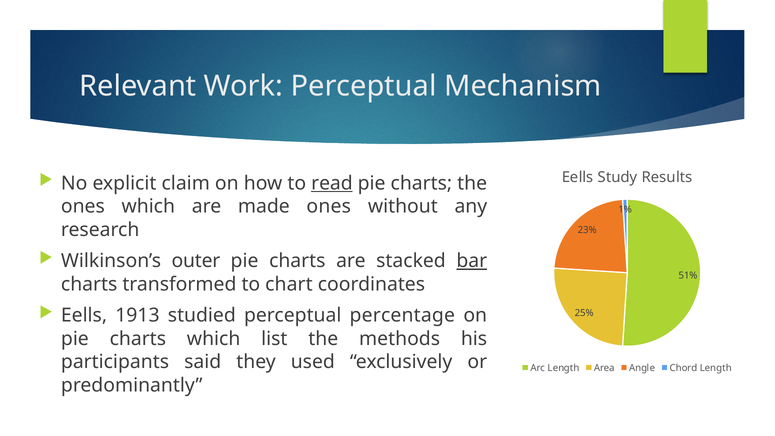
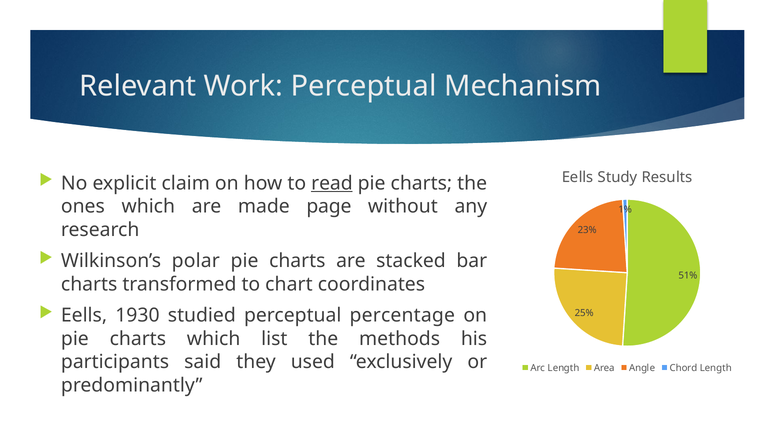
made ones: ones -> page
outer: outer -> polar
bar underline: present -> none
1913: 1913 -> 1930
